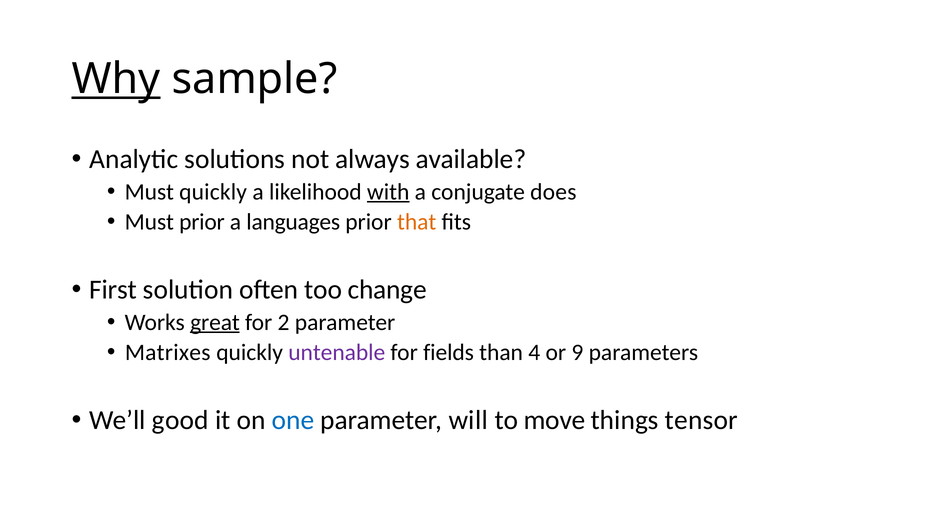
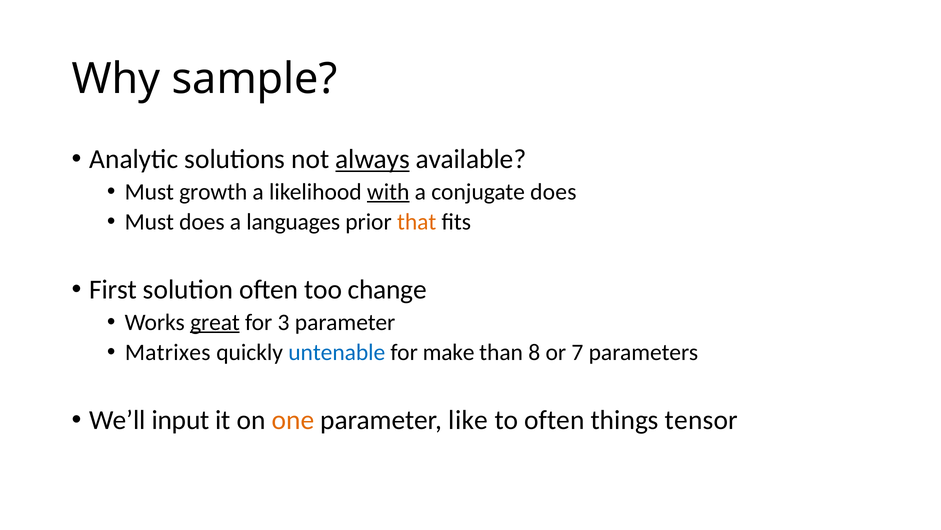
Why underline: present -> none
always underline: none -> present
Must quickly: quickly -> growth
Must prior: prior -> does
2: 2 -> 3
untenable colour: purple -> blue
fields: fields -> make
4: 4 -> 8
9: 9 -> 7
good: good -> input
one colour: blue -> orange
will: will -> like
to move: move -> often
